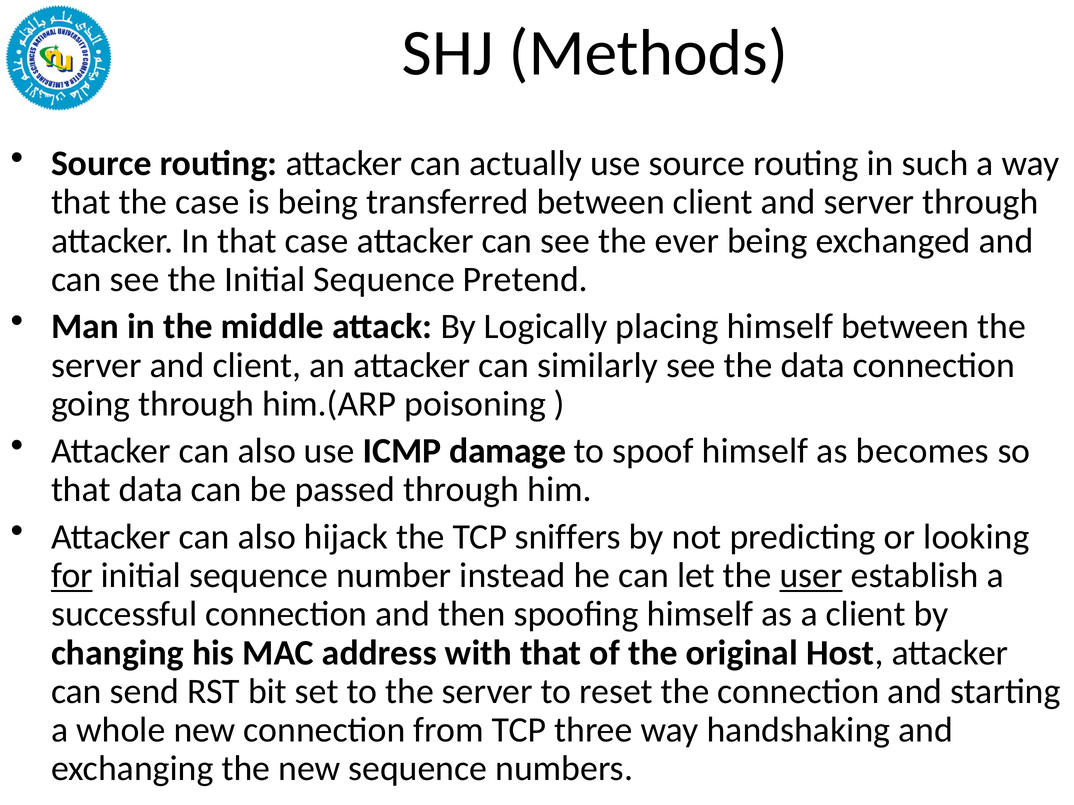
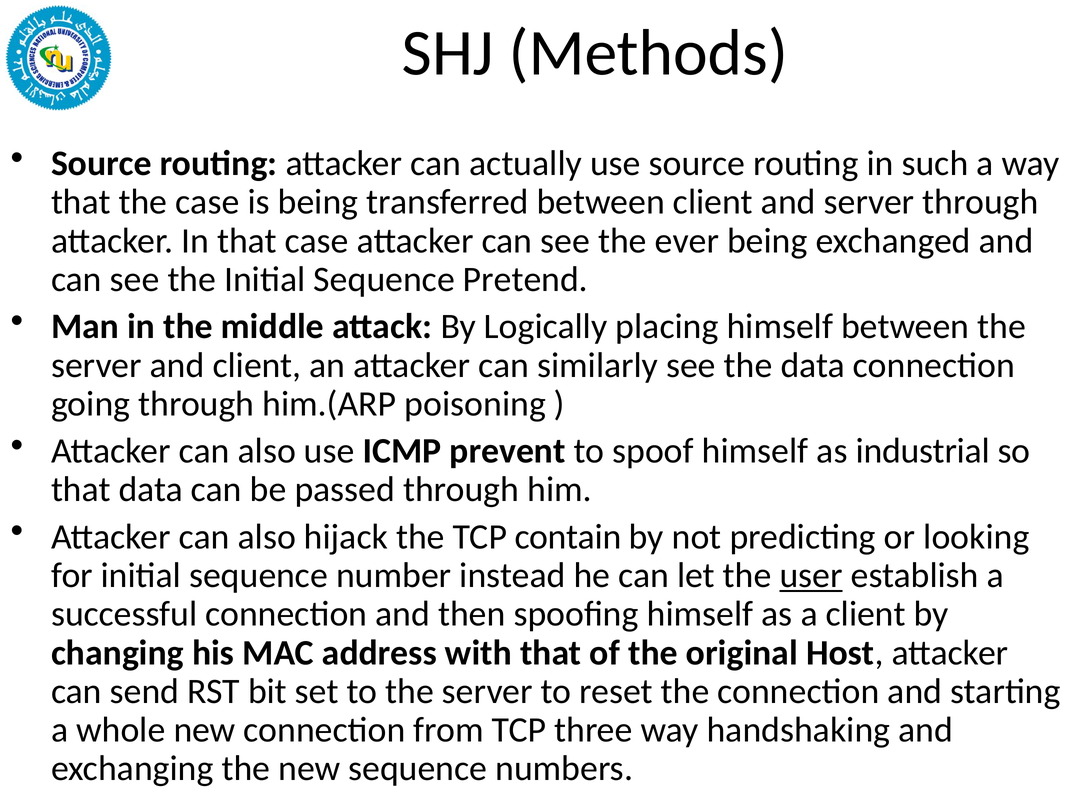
damage: damage -> prevent
becomes: becomes -> industrial
sniffers: sniffers -> contain
for underline: present -> none
